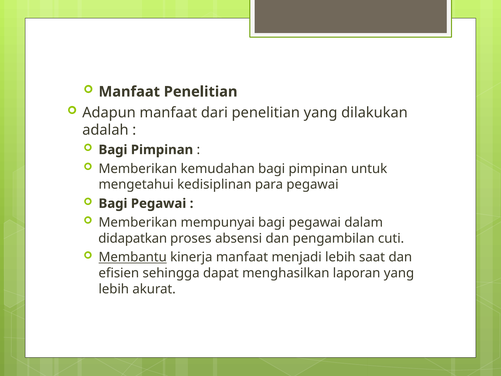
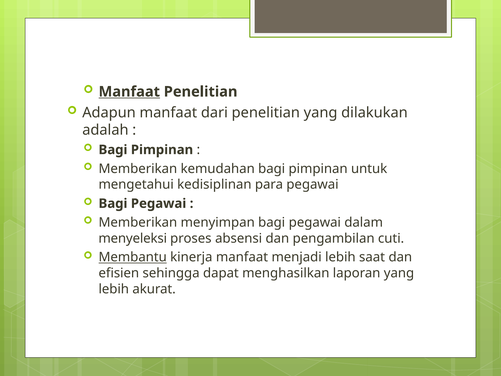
Manfaat at (129, 92) underline: none -> present
mempunyai: mempunyai -> menyimpan
didapatkan: didapatkan -> menyeleksi
